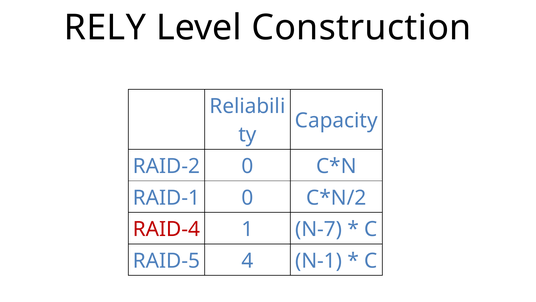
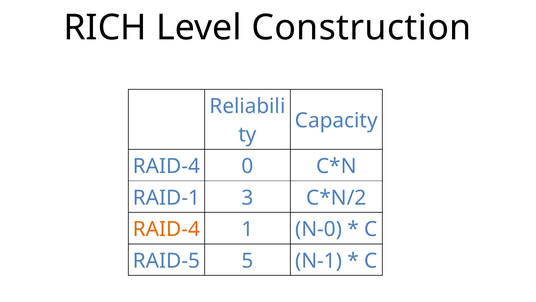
RELY: RELY -> RICH
RAID-2 at (167, 166): RAID-2 -> RAID-4
RAID-1 0: 0 -> 3
RAID-4 at (167, 229) colour: red -> orange
N-7: N-7 -> N-0
4: 4 -> 5
